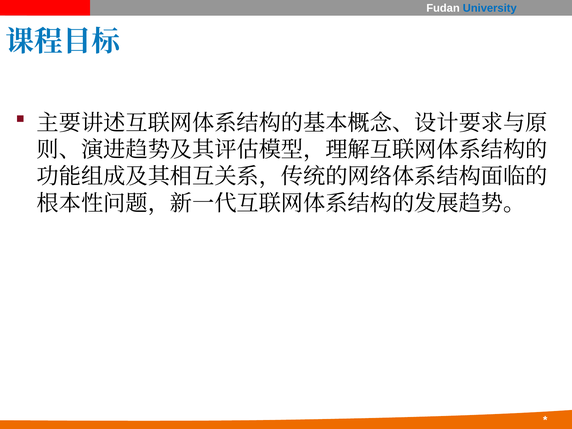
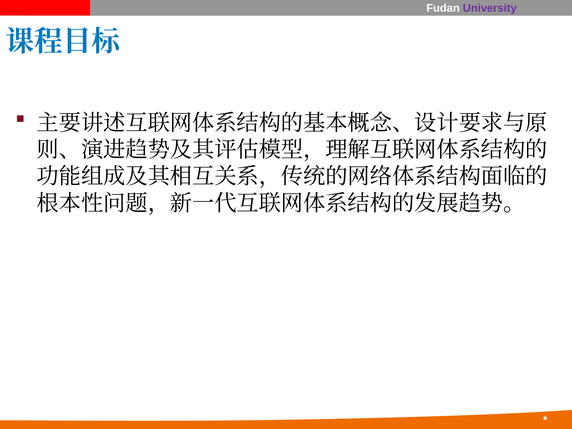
University colour: blue -> purple
